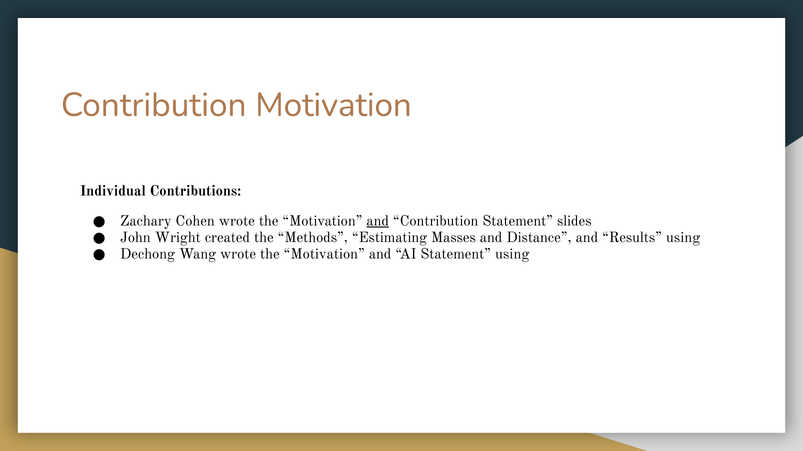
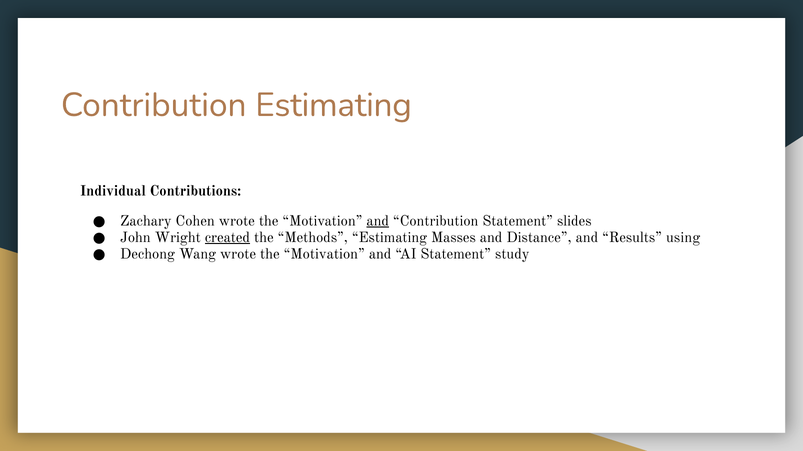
Contribution Motivation: Motivation -> Estimating
created underline: none -> present
Statement using: using -> study
